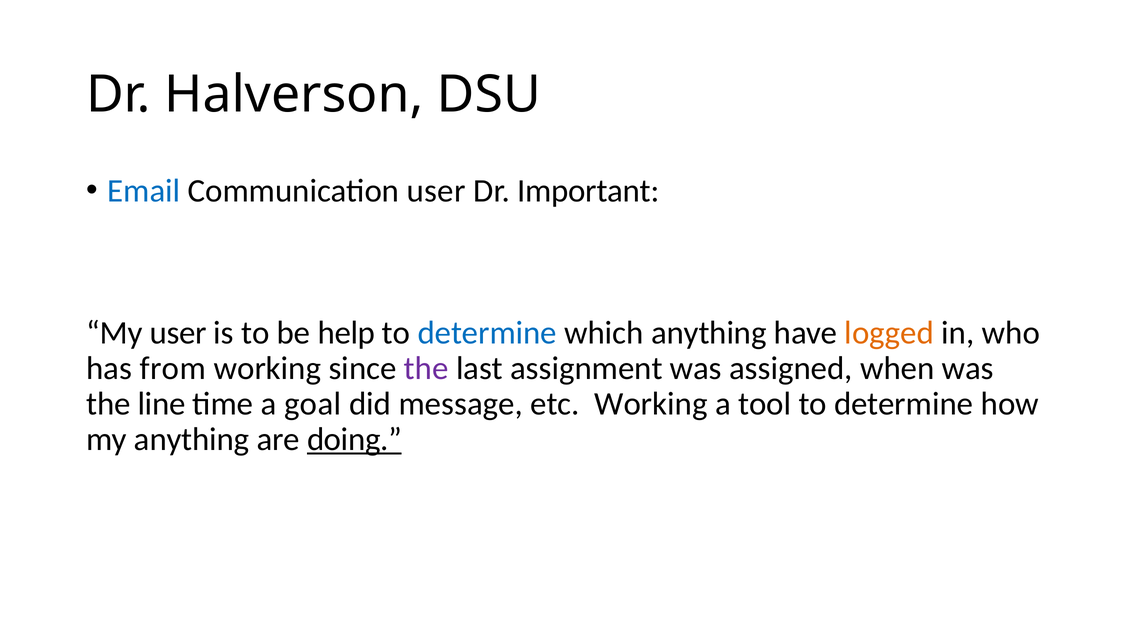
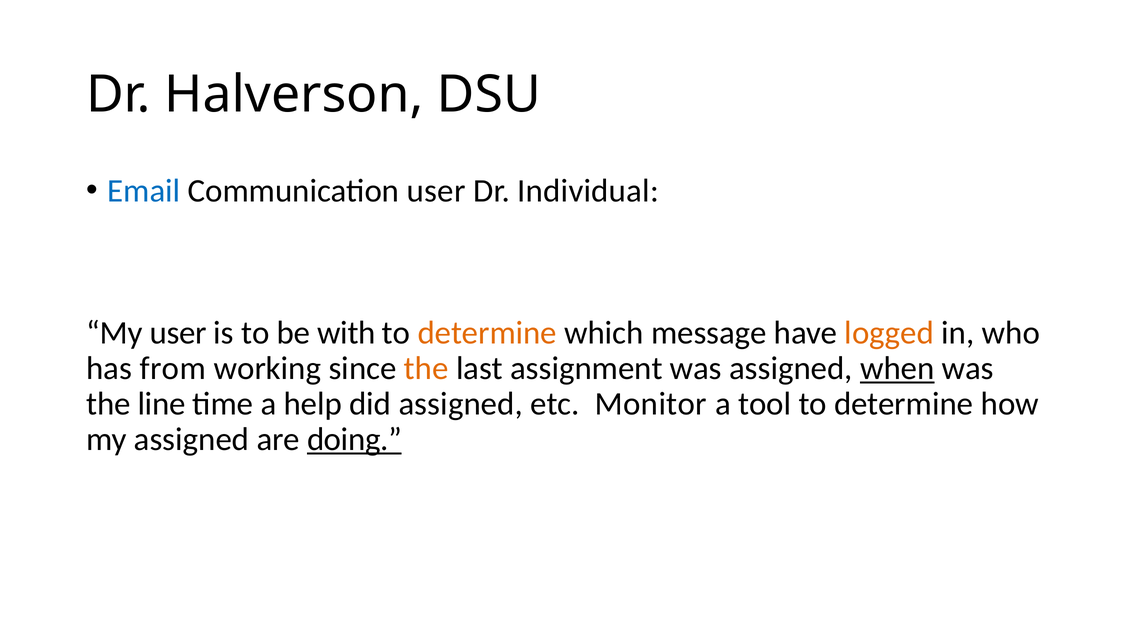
Important: Important -> Individual
help: help -> with
determine at (487, 333) colour: blue -> orange
which anything: anything -> message
the at (426, 368) colour: purple -> orange
when underline: none -> present
goal: goal -> help
did message: message -> assigned
etc Working: Working -> Monitor
my anything: anything -> assigned
